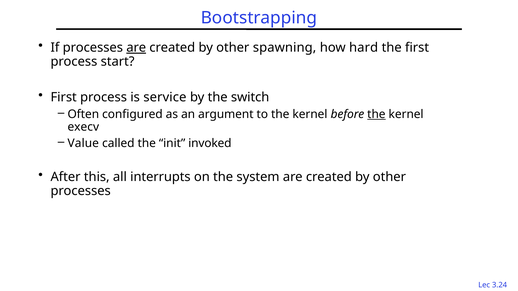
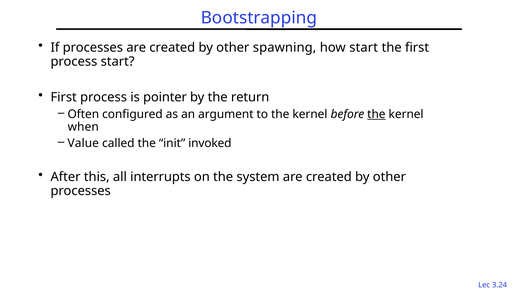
are at (136, 48) underline: present -> none
how hard: hard -> start
service: service -> pointer
switch: switch -> return
execv: execv -> when
